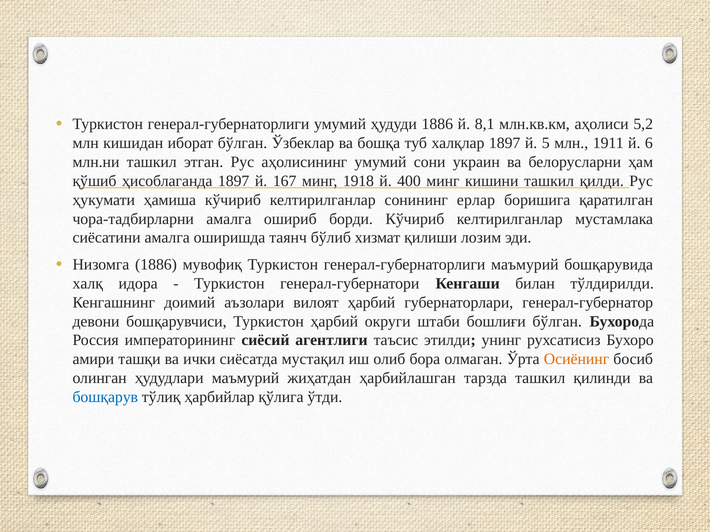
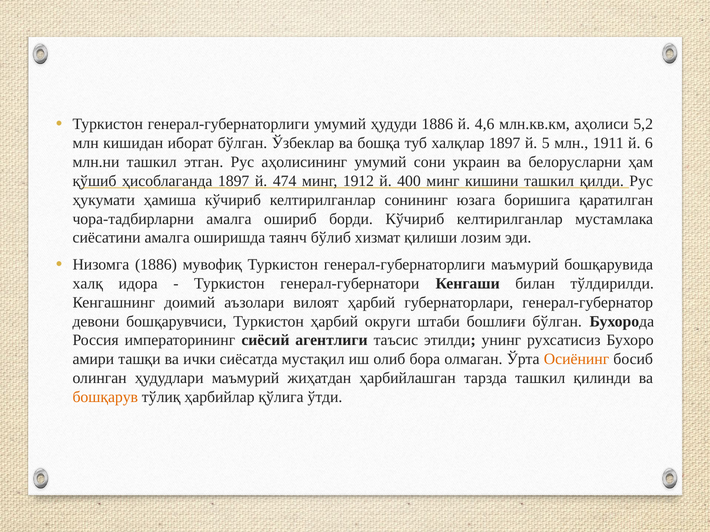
8,1: 8,1 -> 4,6
167: 167 -> 474
1918: 1918 -> 1912
ерлар: ерлар -> юзага
бошқарув colour: blue -> orange
